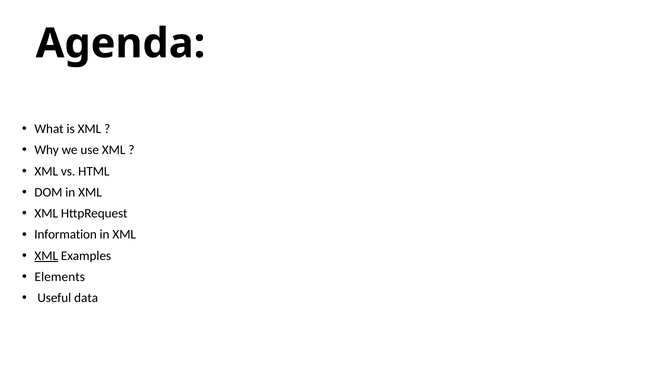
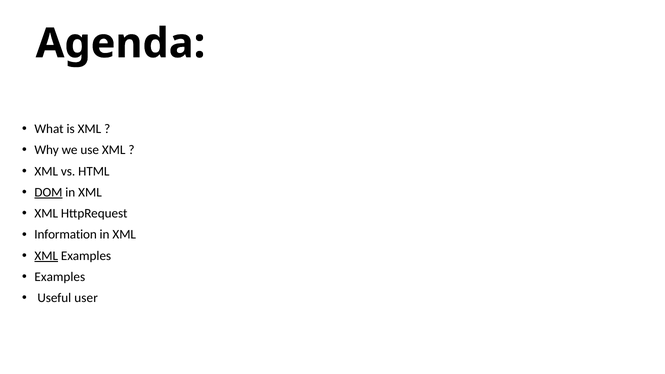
DOM underline: none -> present
Elements at (60, 277): Elements -> Examples
data: data -> user
